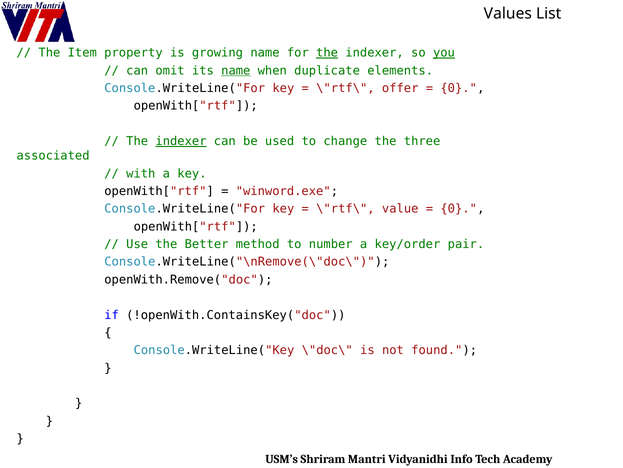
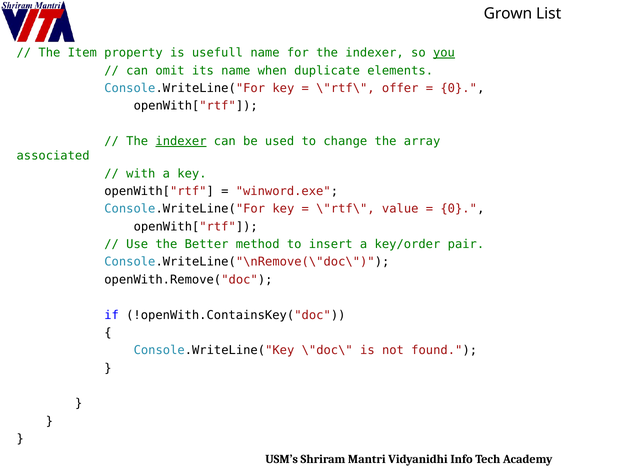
Values: Values -> Grown
growing: growing -> usefull
the at (327, 53) underline: present -> none
name at (236, 70) underline: present -> none
three: three -> array
number: number -> insert
